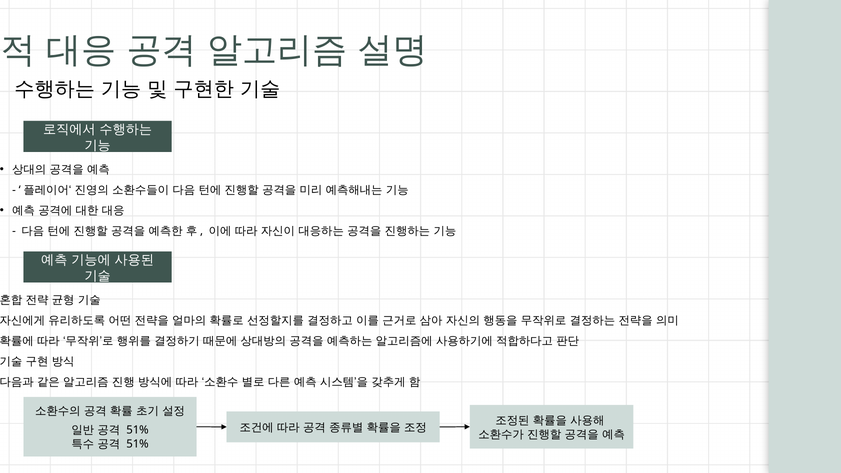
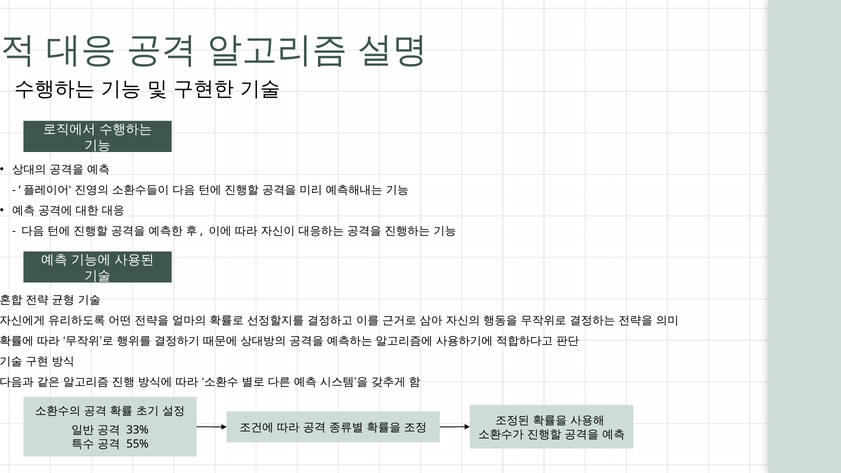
51% at (137, 430): 51% -> 33%
51% at (137, 444): 51% -> 55%
